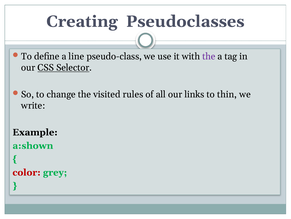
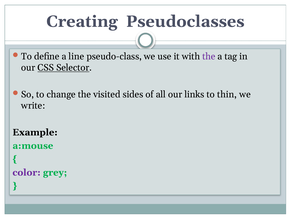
rules: rules -> sides
a:shown: a:shown -> a:mouse
color colour: red -> purple
